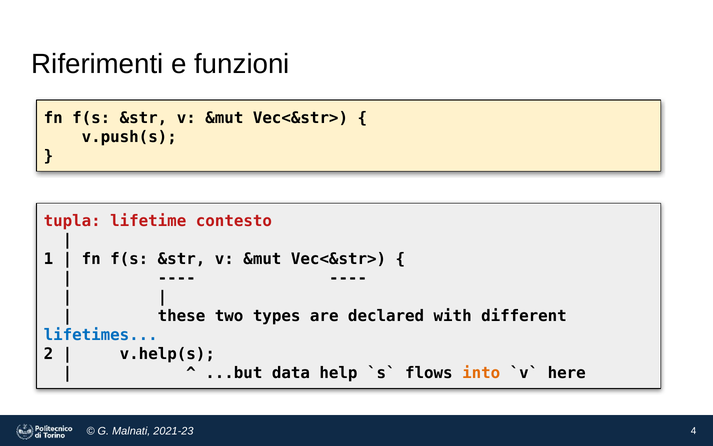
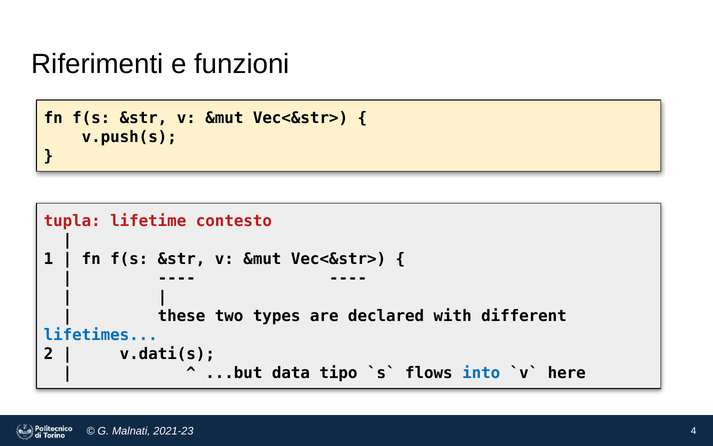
v.help(s: v.help(s -> v.dati(s
help: help -> tipo
into colour: orange -> blue
